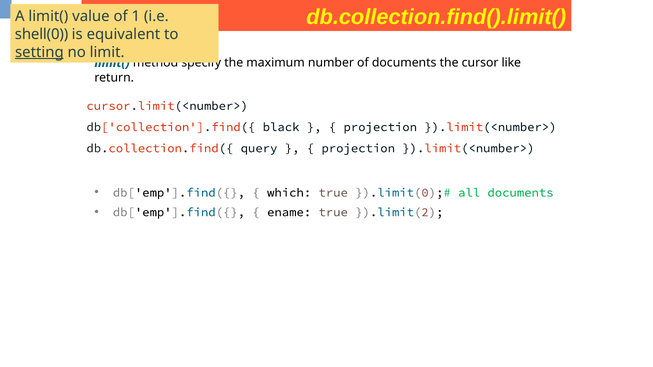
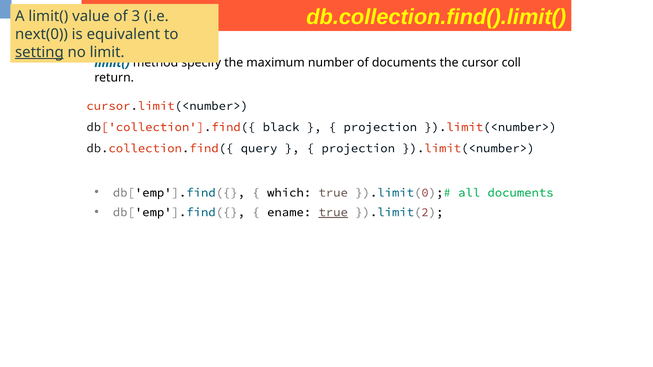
1: 1 -> 3
shell(0: shell(0 -> next(0
like: like -> coll
true at (333, 212) underline: none -> present
